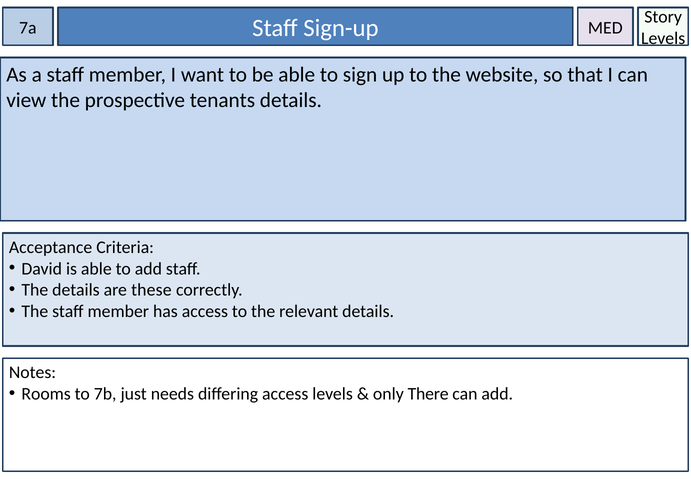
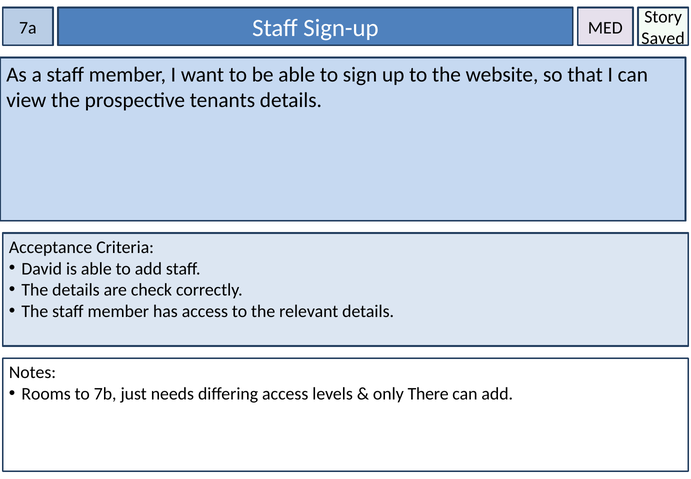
Levels at (663, 38): Levels -> Saved
these: these -> check
